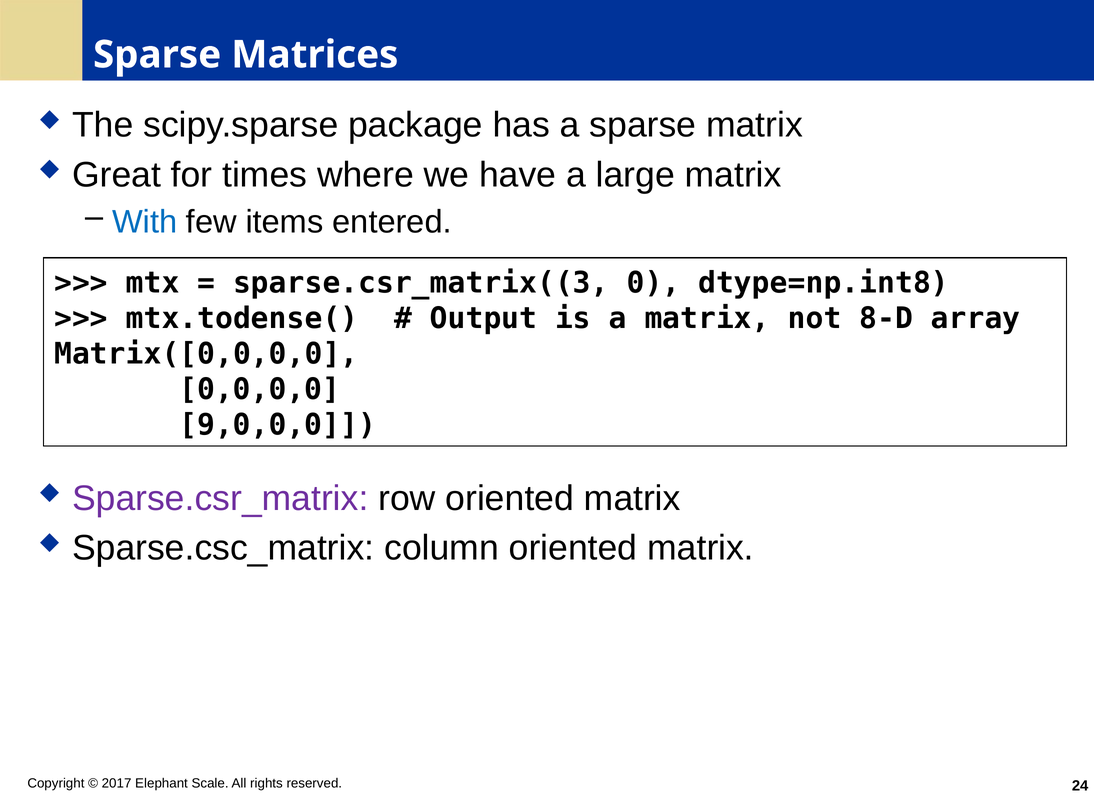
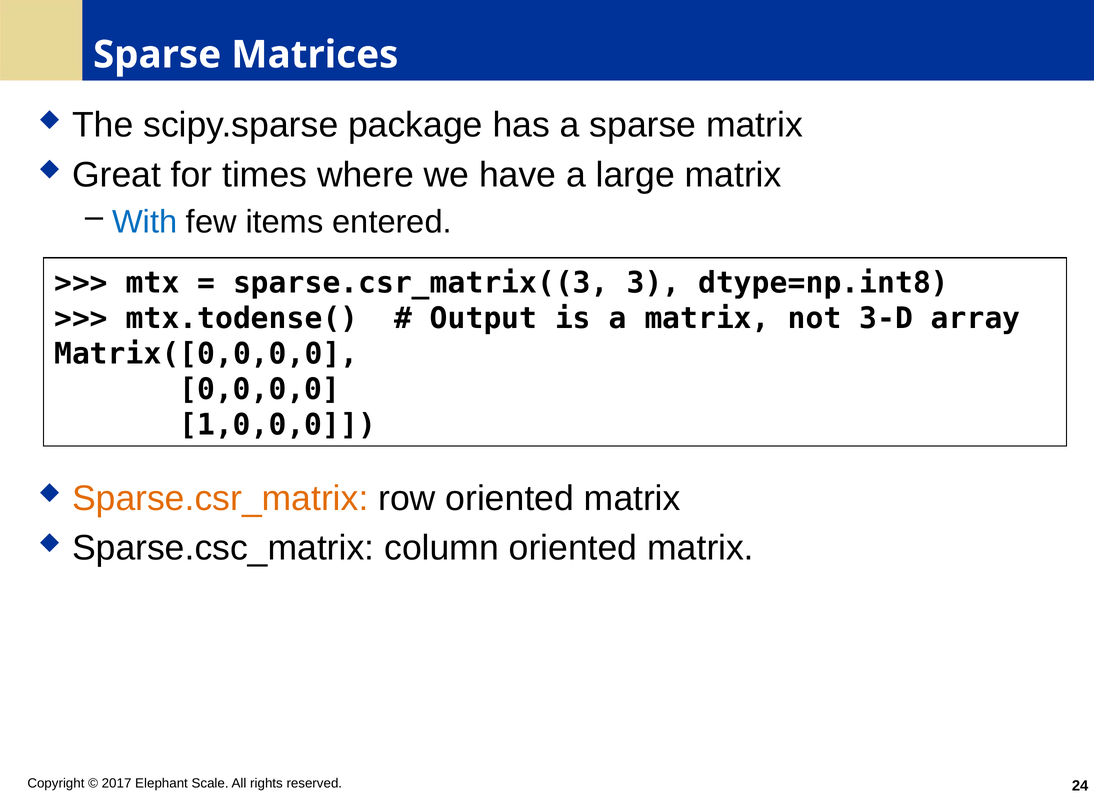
0: 0 -> 3
8-D: 8-D -> 3-D
9,0,0,0: 9,0,0,0 -> 1,0,0,0
Sparse.csr_matrix colour: purple -> orange
